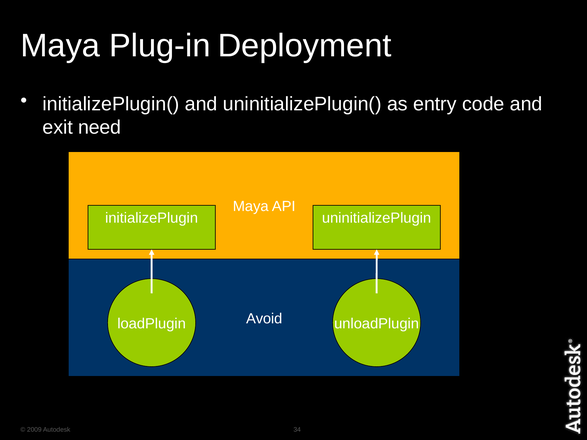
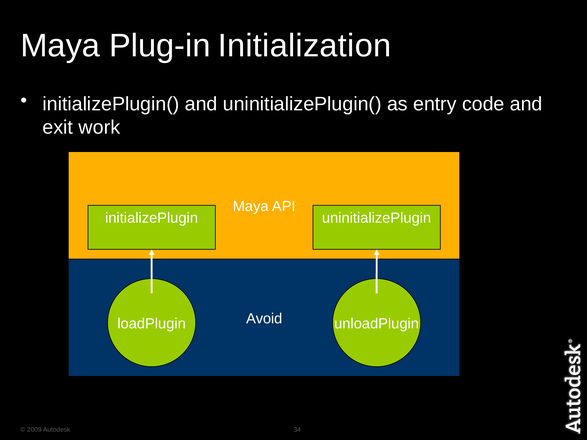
Deployment: Deployment -> Initialization
need: need -> work
